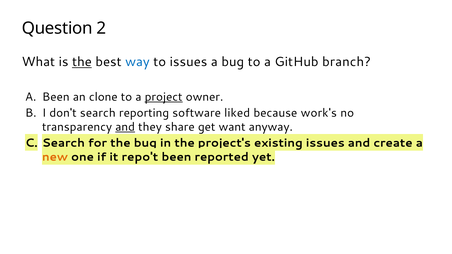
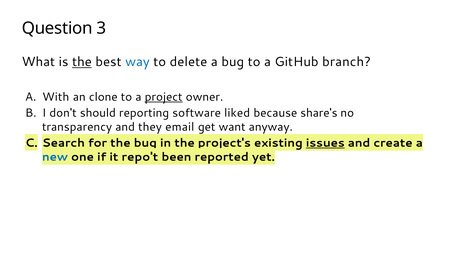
2: 2 -> 3
to issues: issues -> delete
A Been: Been -> With
don't search: search -> should
work's: work's -> share's
and at (125, 127) underline: present -> none
share: share -> email
issues at (325, 143) underline: none -> present
new colour: orange -> blue
